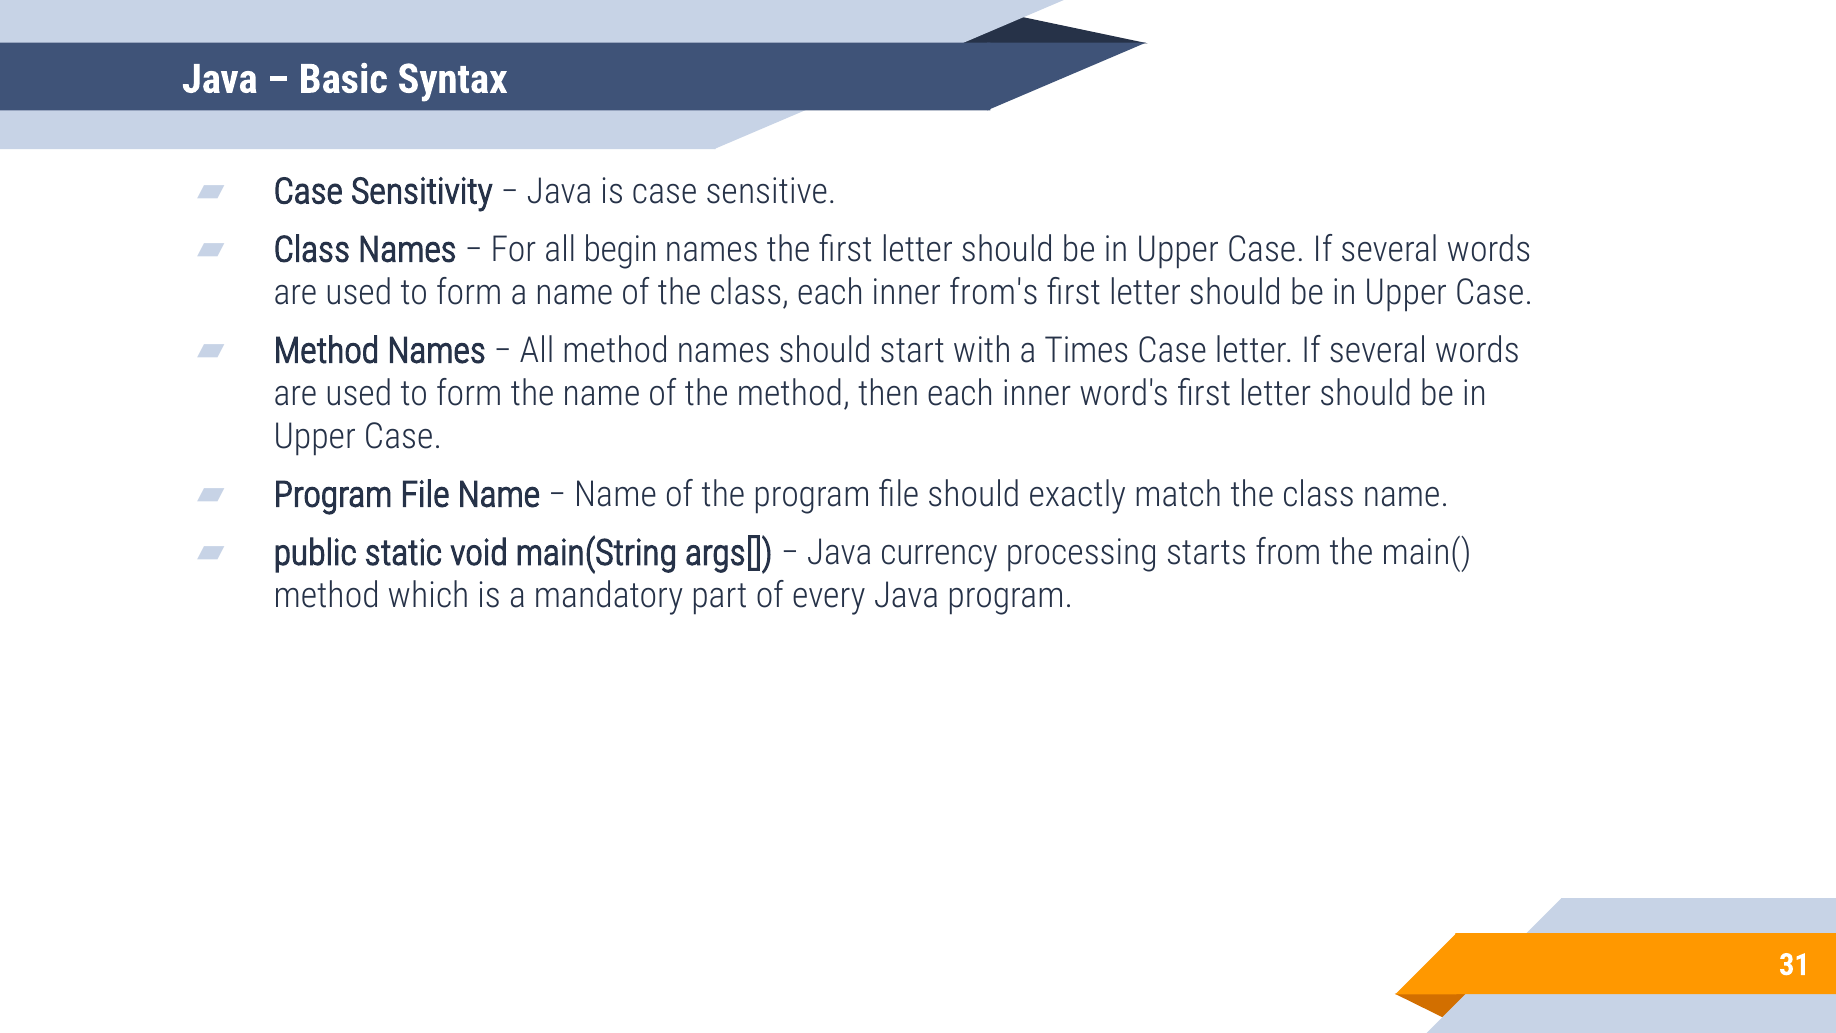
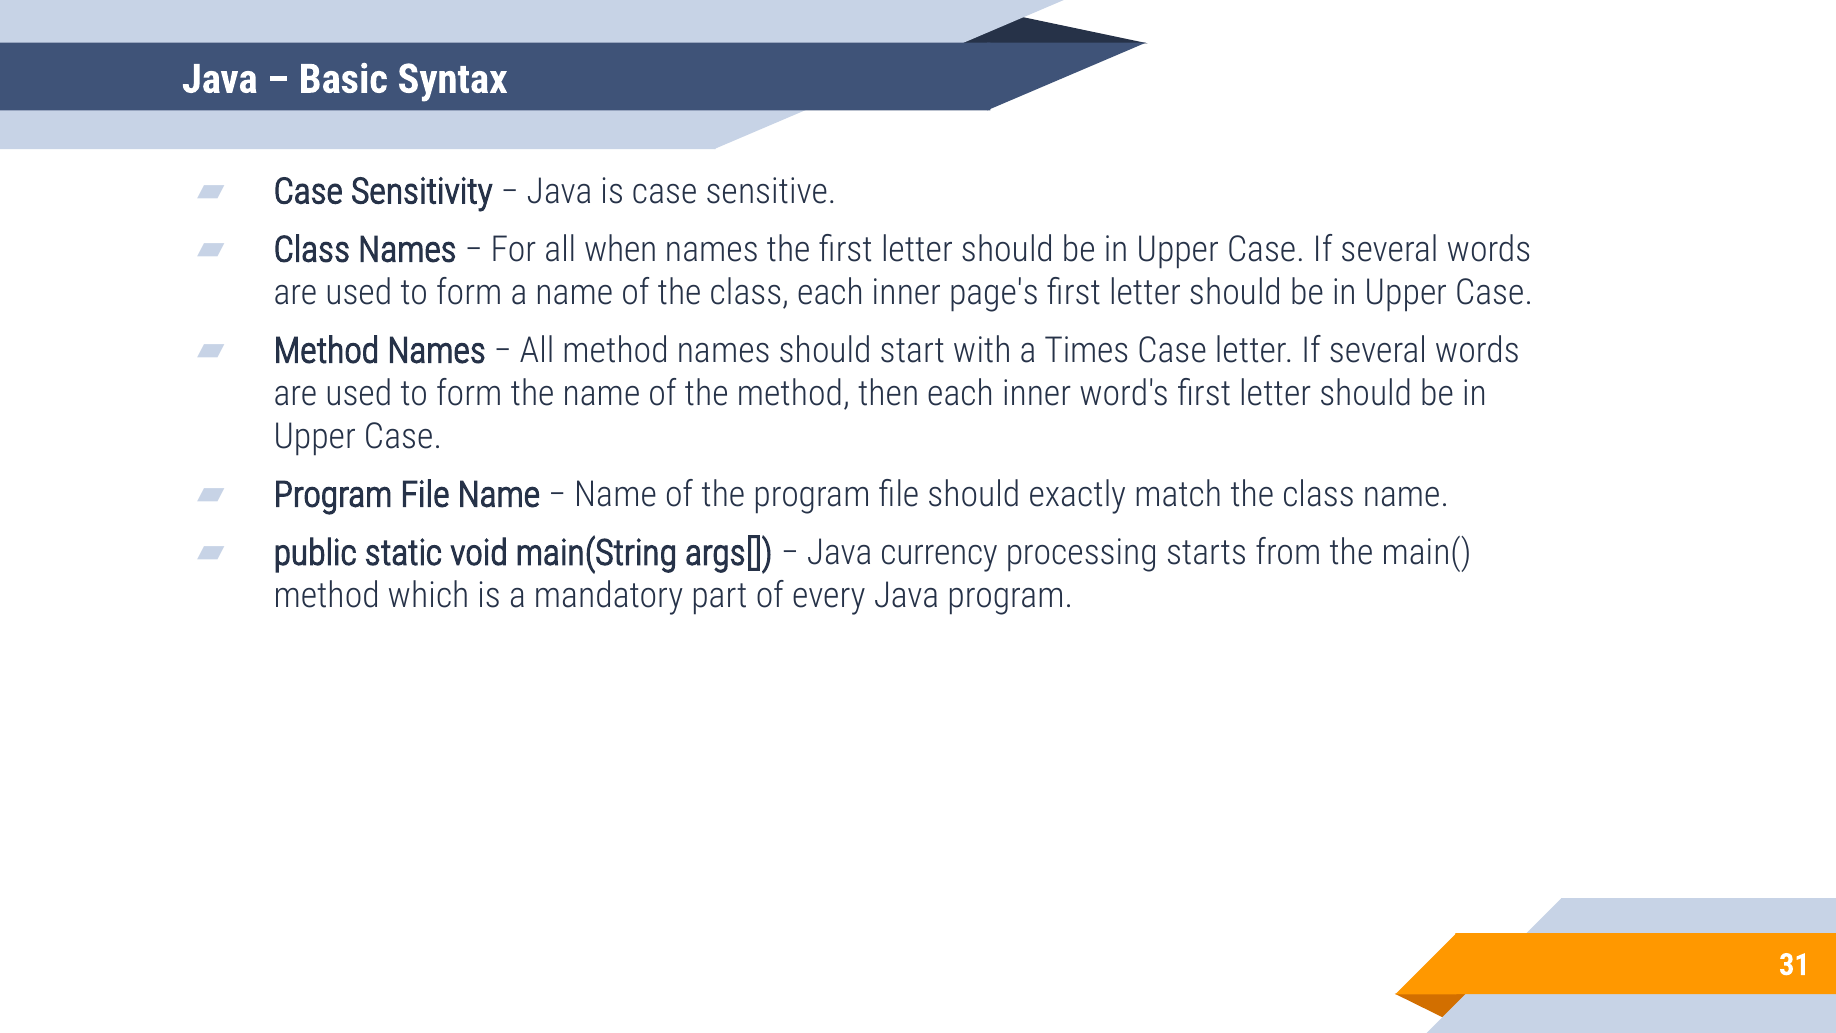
begin: begin -> when
from's: from's -> page's
